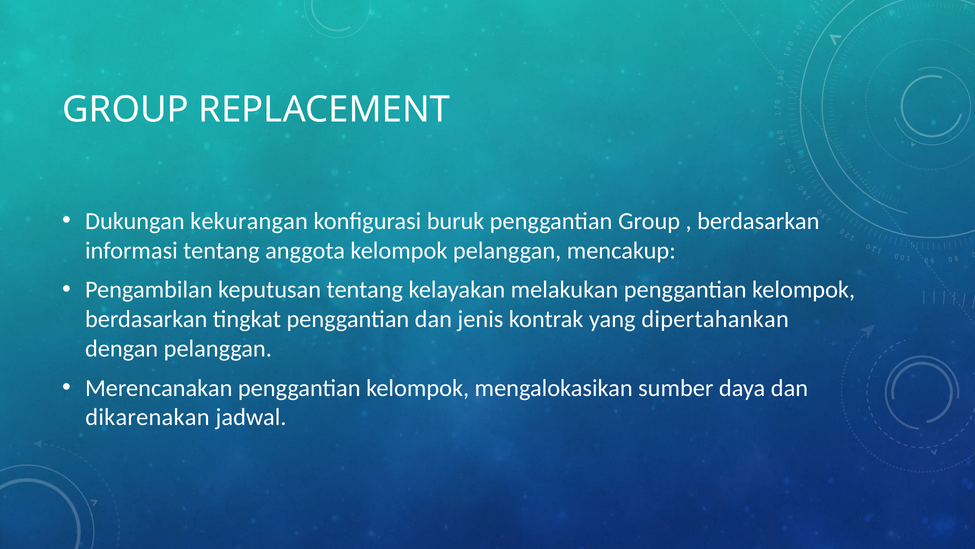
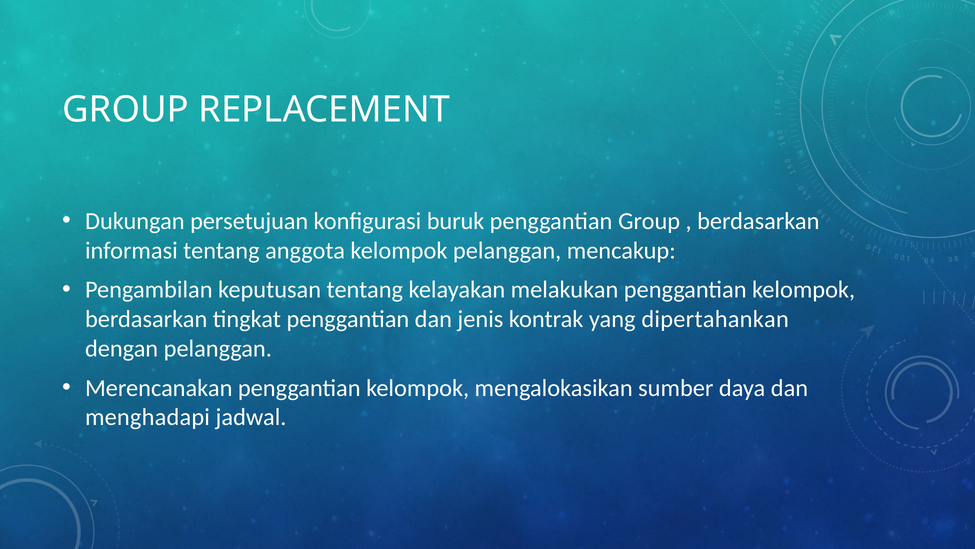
kekurangan: kekurangan -> persetujuan
dikarenakan: dikarenakan -> menghadapi
